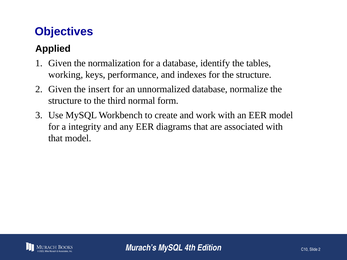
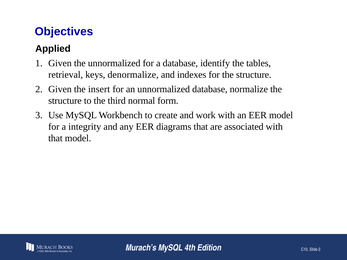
the normalization: normalization -> unnormalized
working: working -> retrieval
performance: performance -> denormalize
